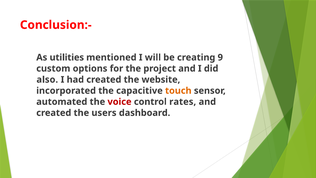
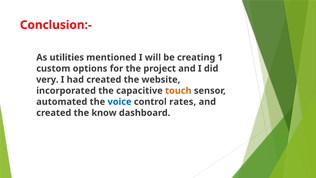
9: 9 -> 1
also: also -> very
voice colour: red -> blue
users: users -> know
